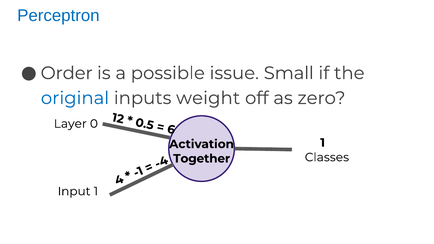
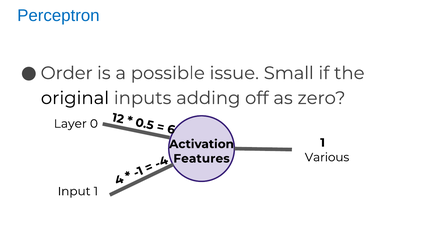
original colour: blue -> black
weight: weight -> adding
Together: Together -> Features
Classes: Classes -> Various
